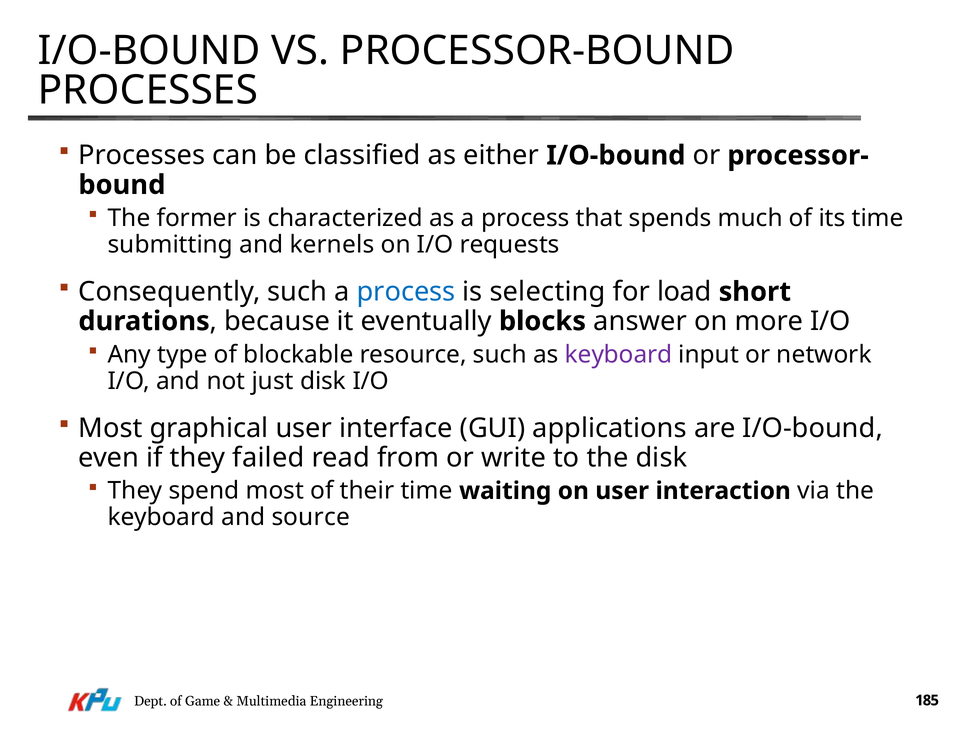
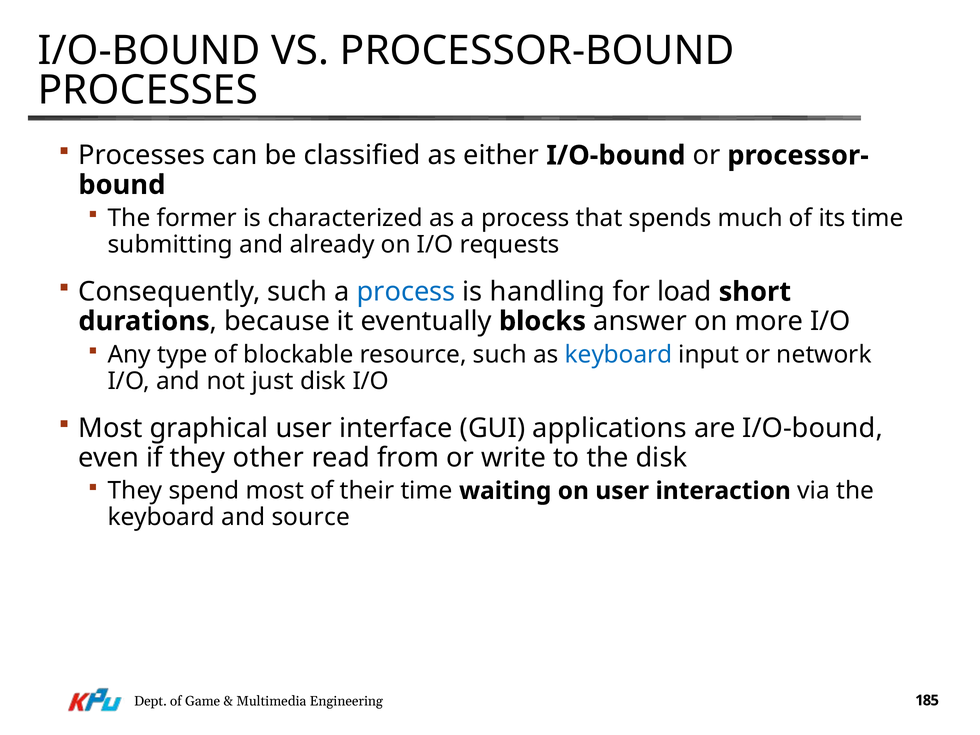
kernels: kernels -> already
selecting: selecting -> handling
keyboard at (619, 355) colour: purple -> blue
failed: failed -> other
